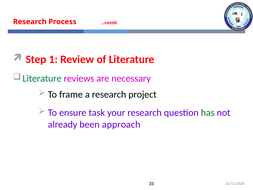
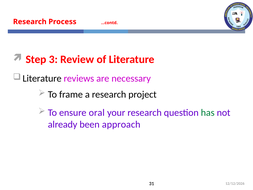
1: 1 -> 3
Literature at (42, 78) colour: green -> black
task: task -> oral
